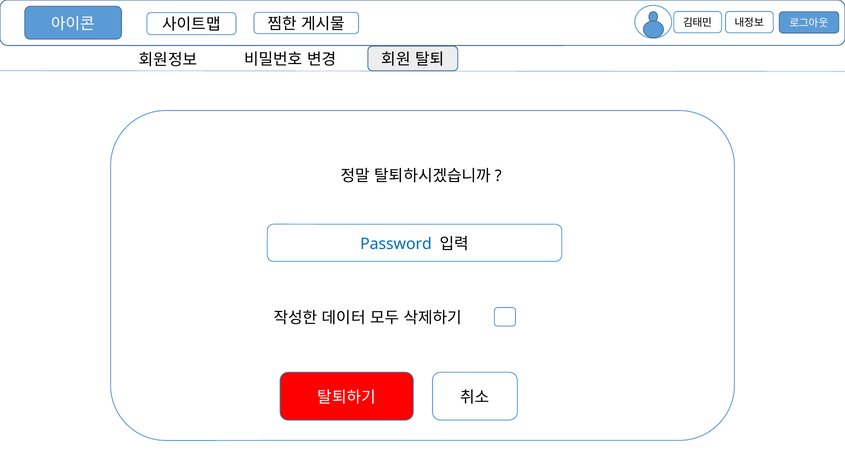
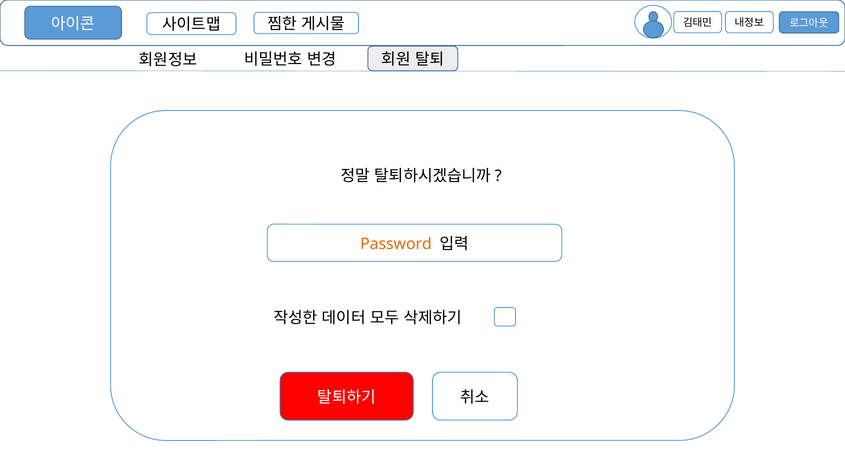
Password colour: blue -> orange
